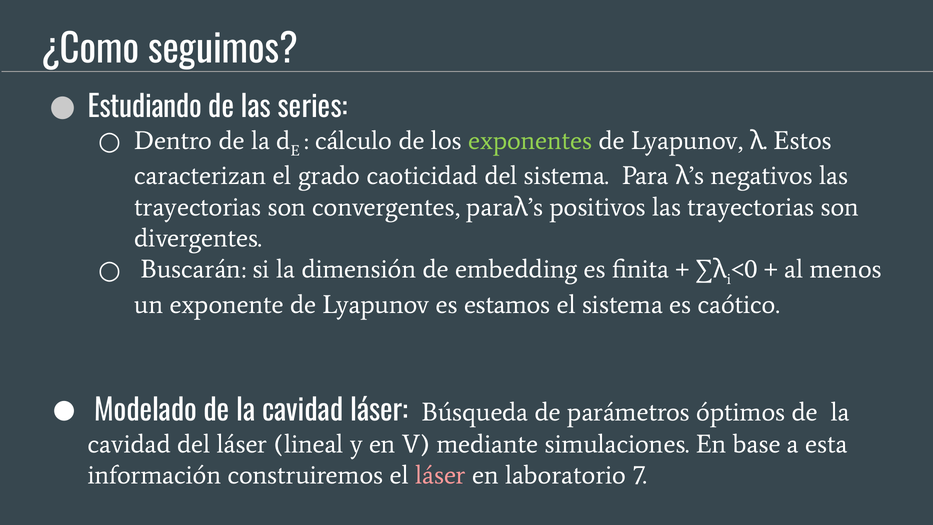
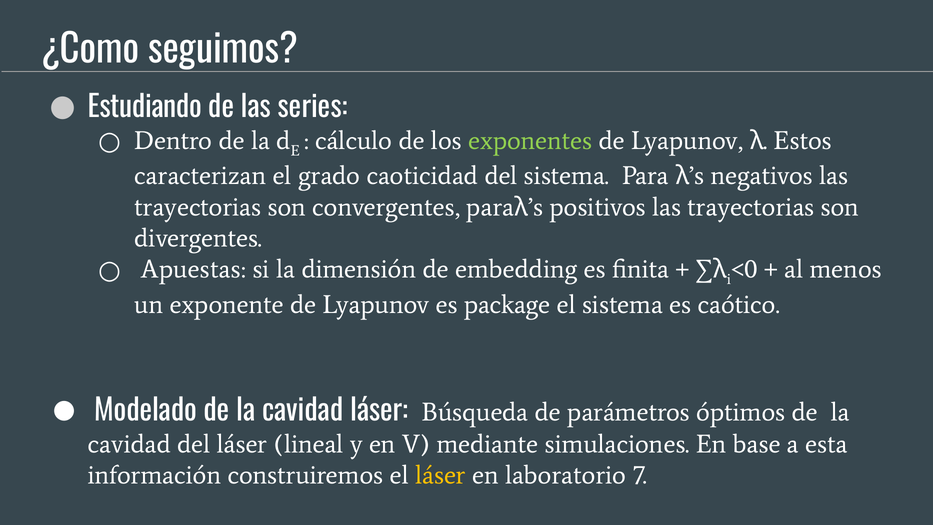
Buscarán: Buscarán -> Apuestas
estamos: estamos -> package
láser at (441, 475) colour: pink -> yellow
